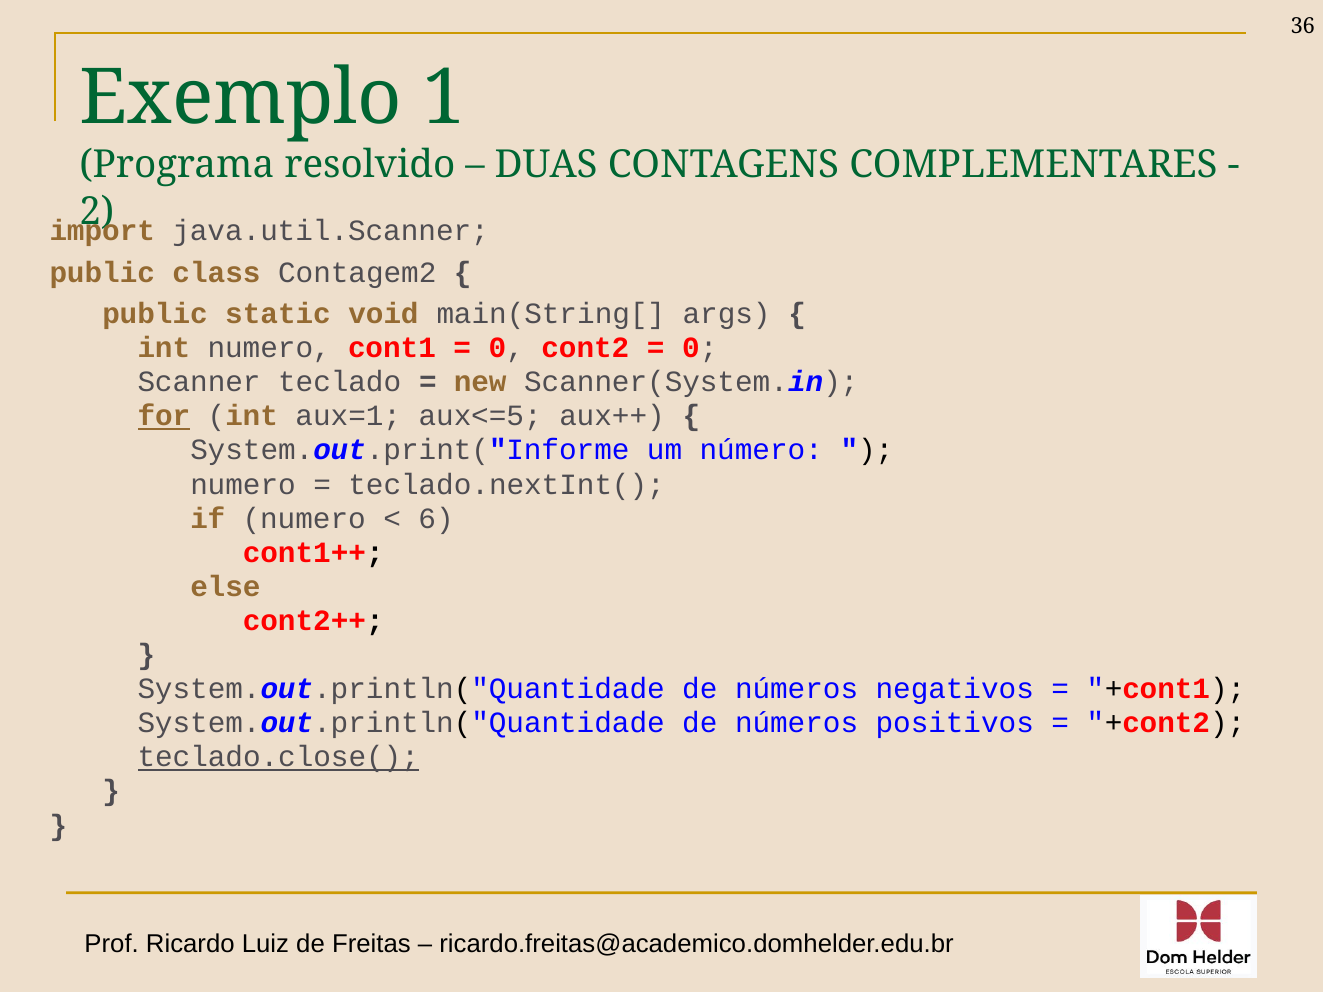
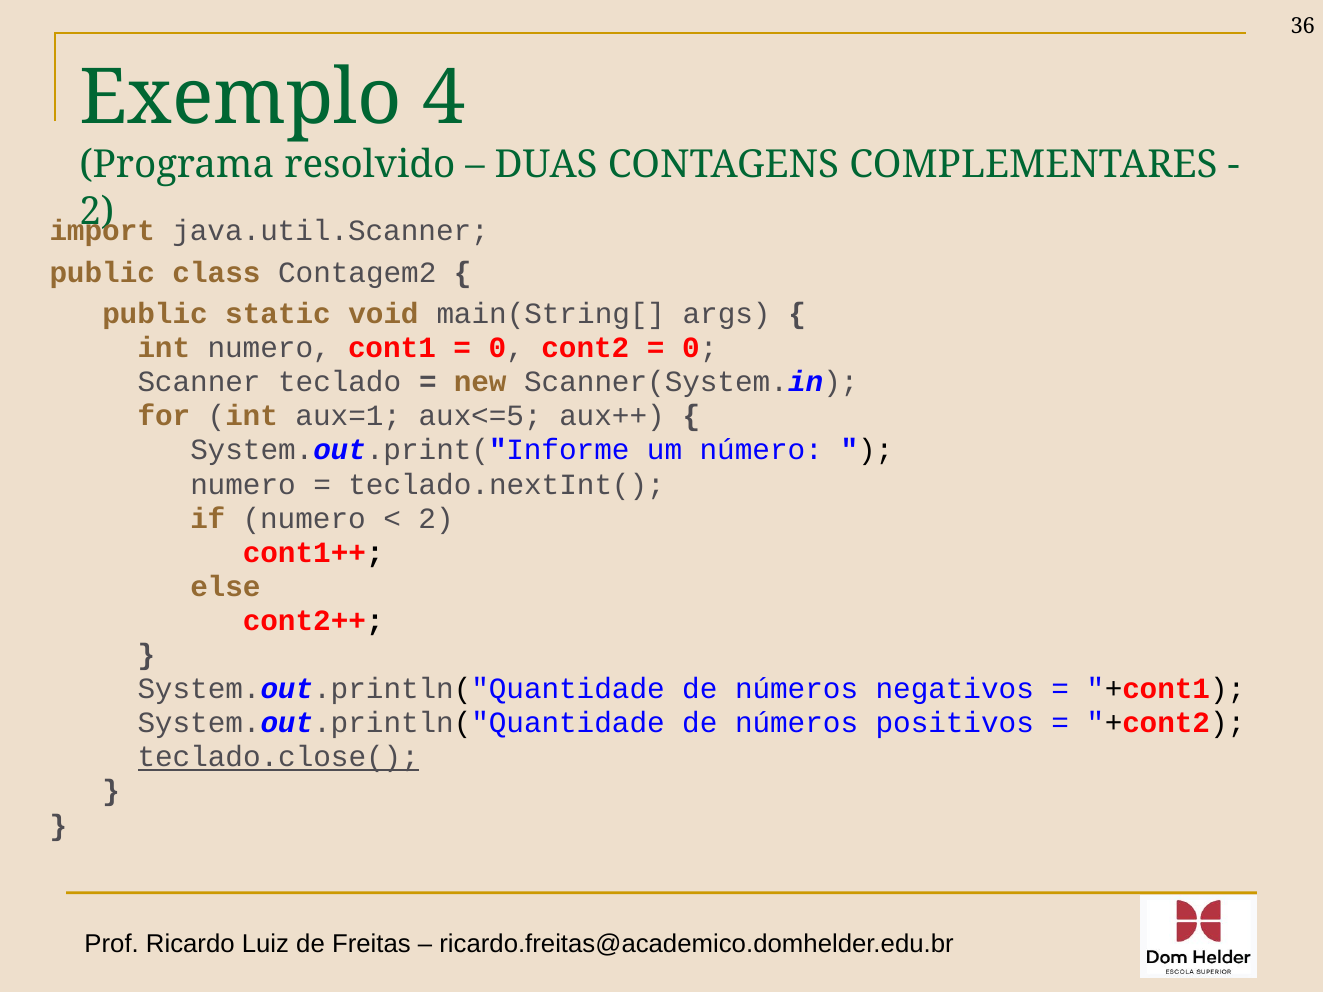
1: 1 -> 4
for underline: present -> none
6 at (436, 519): 6 -> 2
